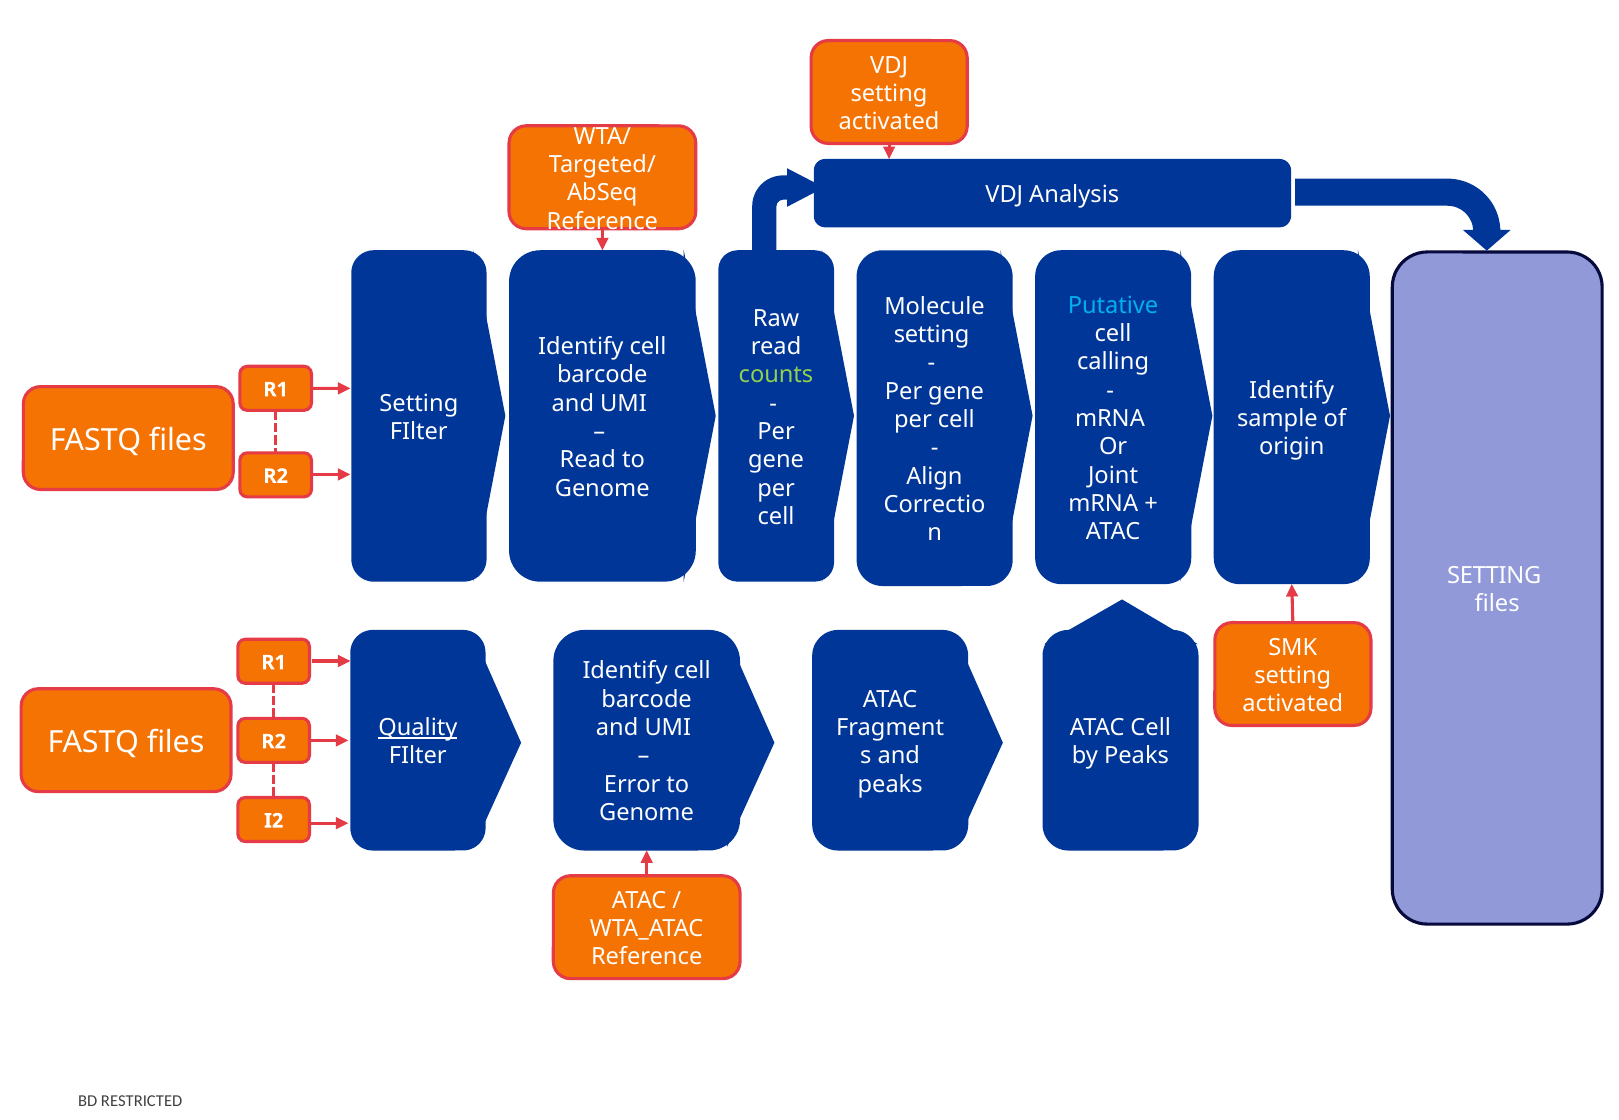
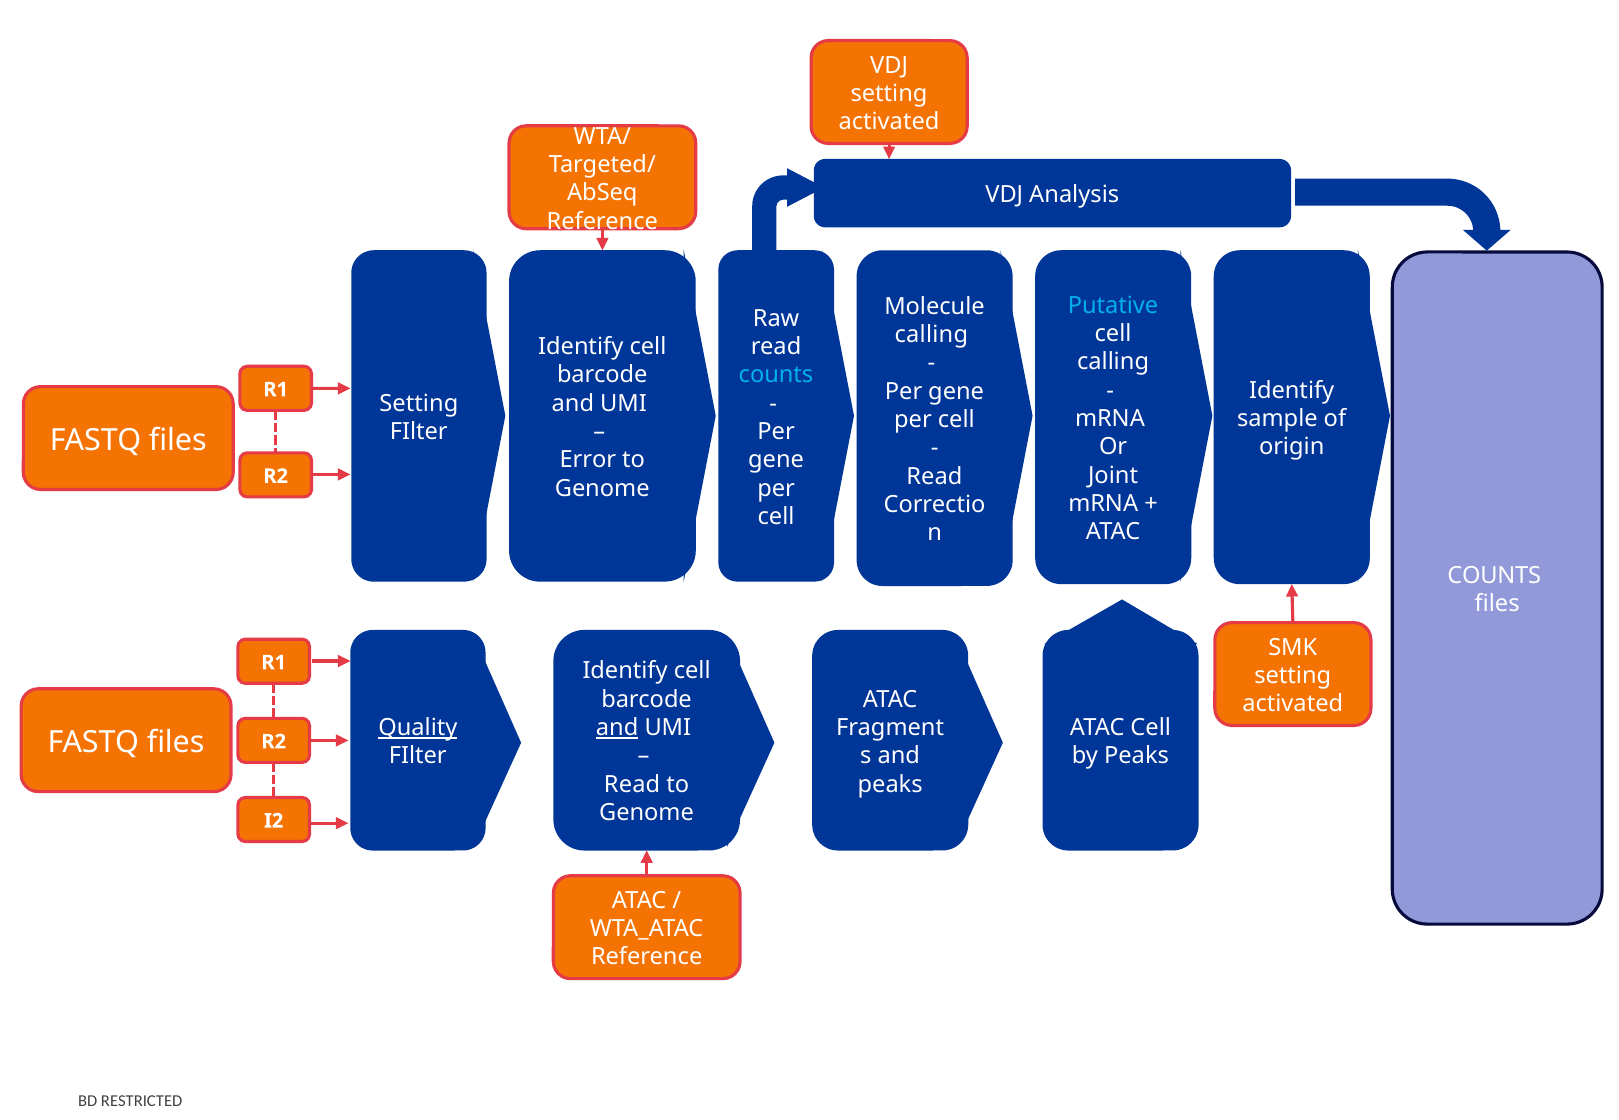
setting at (932, 335): setting -> calling
counts at (776, 375) colour: light green -> light blue
Read at (588, 460): Read -> Error
Align at (934, 477): Align -> Read
SETTING at (1494, 576): SETTING -> COUNTS
and at (617, 728) underline: none -> present
Error at (632, 785): Error -> Read
